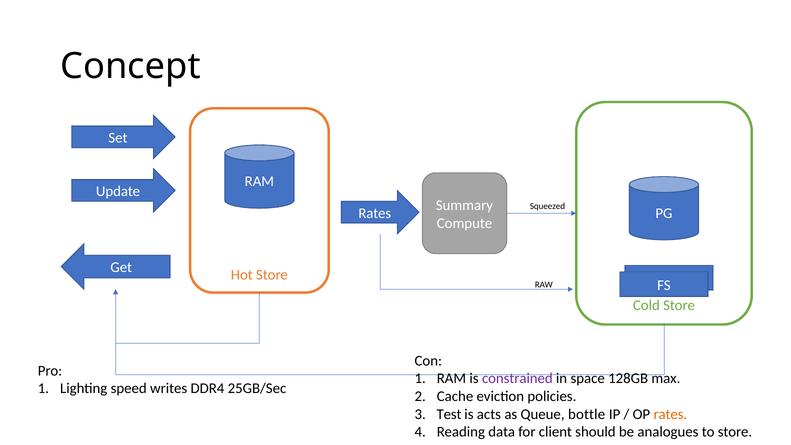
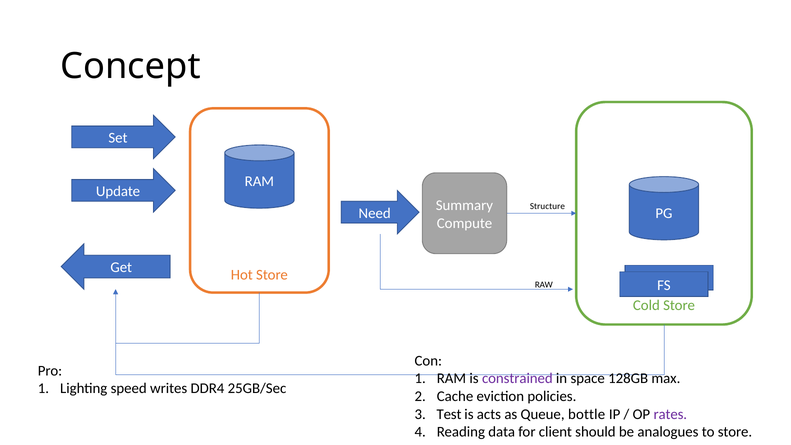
Squeezed: Squeezed -> Structure
Rates at (375, 213): Rates -> Need
rates at (670, 414) colour: orange -> purple
